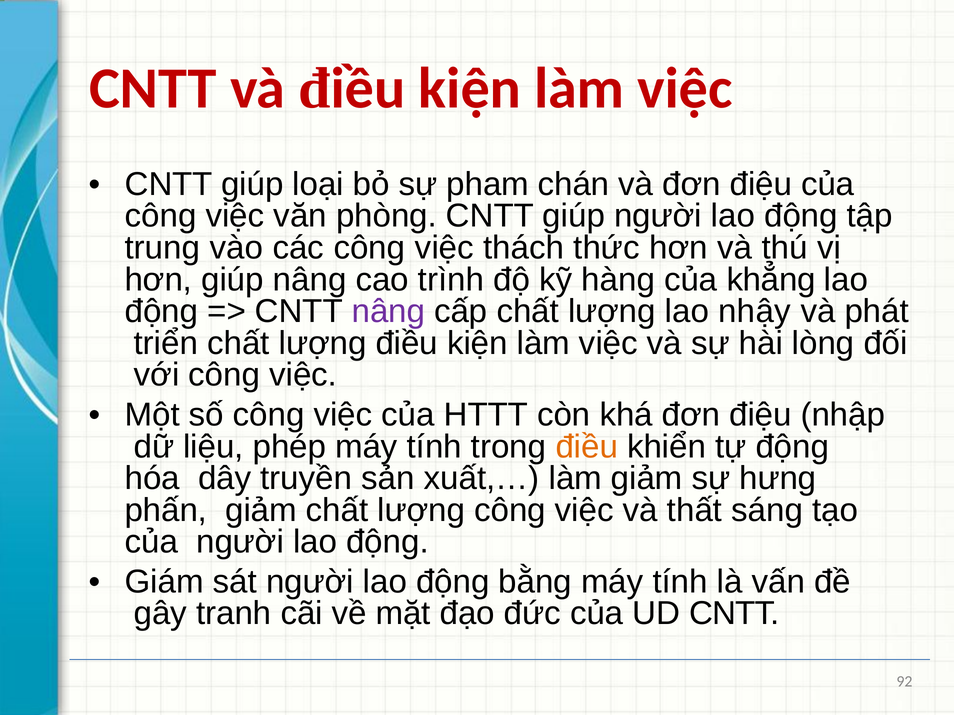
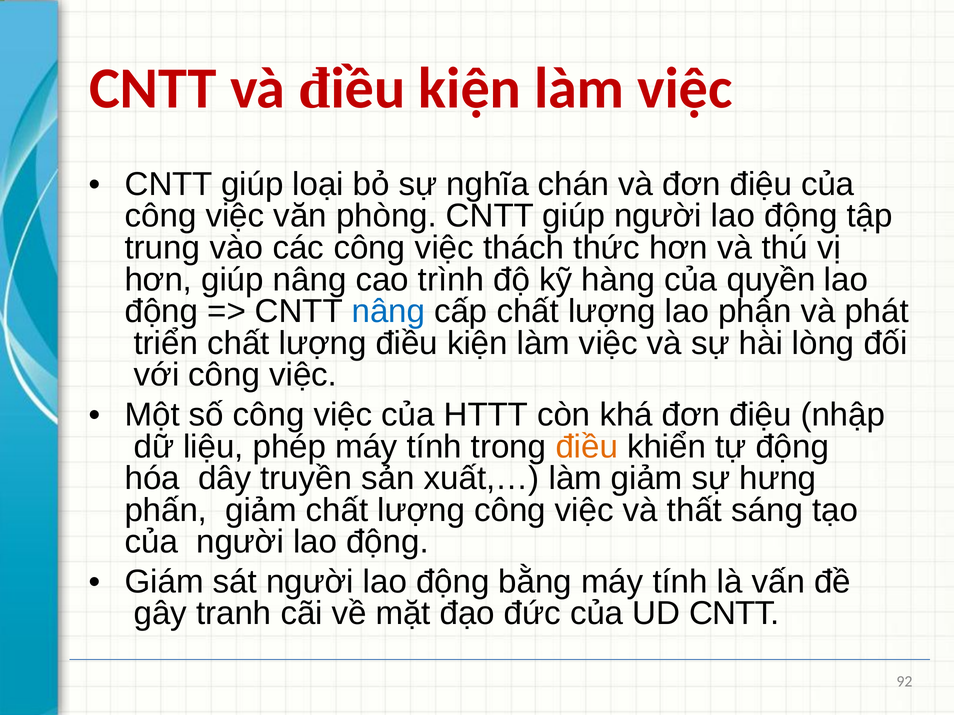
pham: pham -> nghĩa
khẳng: khẳng -> quyền
nâng at (389, 312) colour: purple -> blue
nhậy: nhậy -> phận
